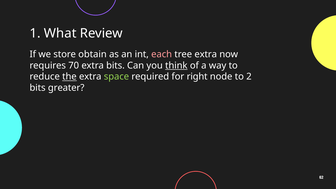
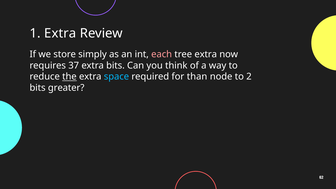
1 What: What -> Extra
obtain: obtain -> simply
70: 70 -> 37
think underline: present -> none
space colour: light green -> light blue
right: right -> than
